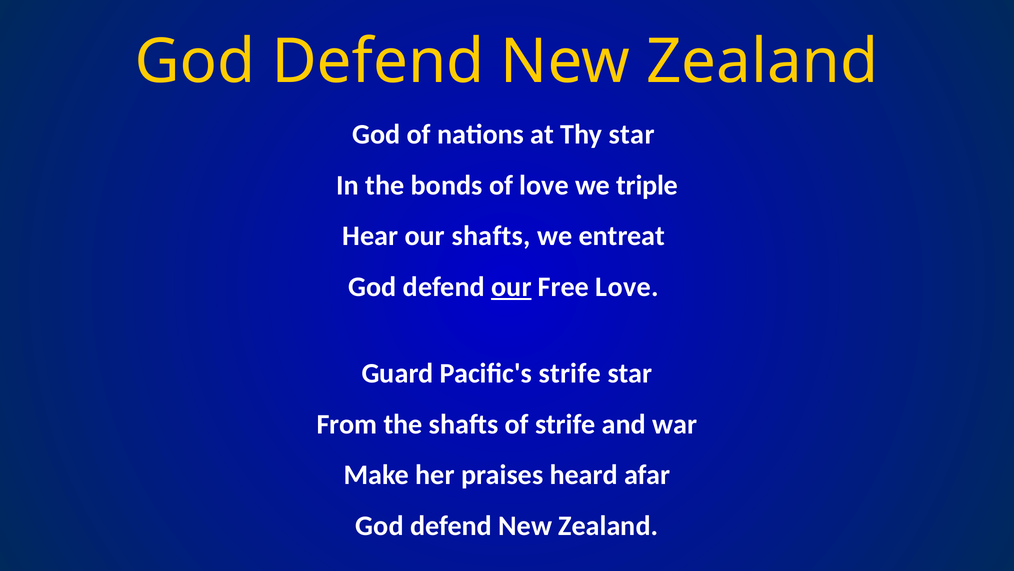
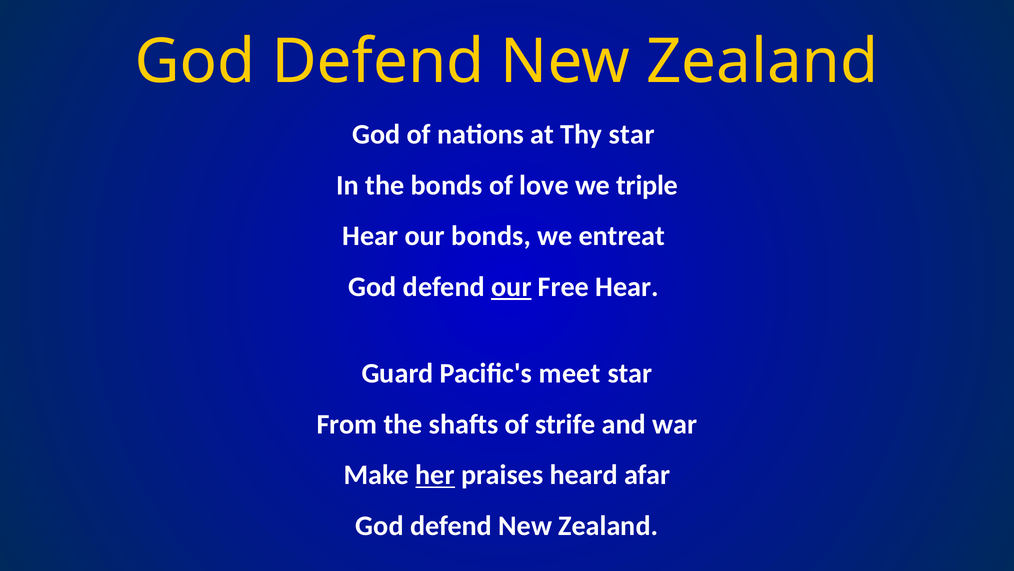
our shafts: shafts -> bonds
Free Love: Love -> Hear
Pacific's strife: strife -> meet
her underline: none -> present
